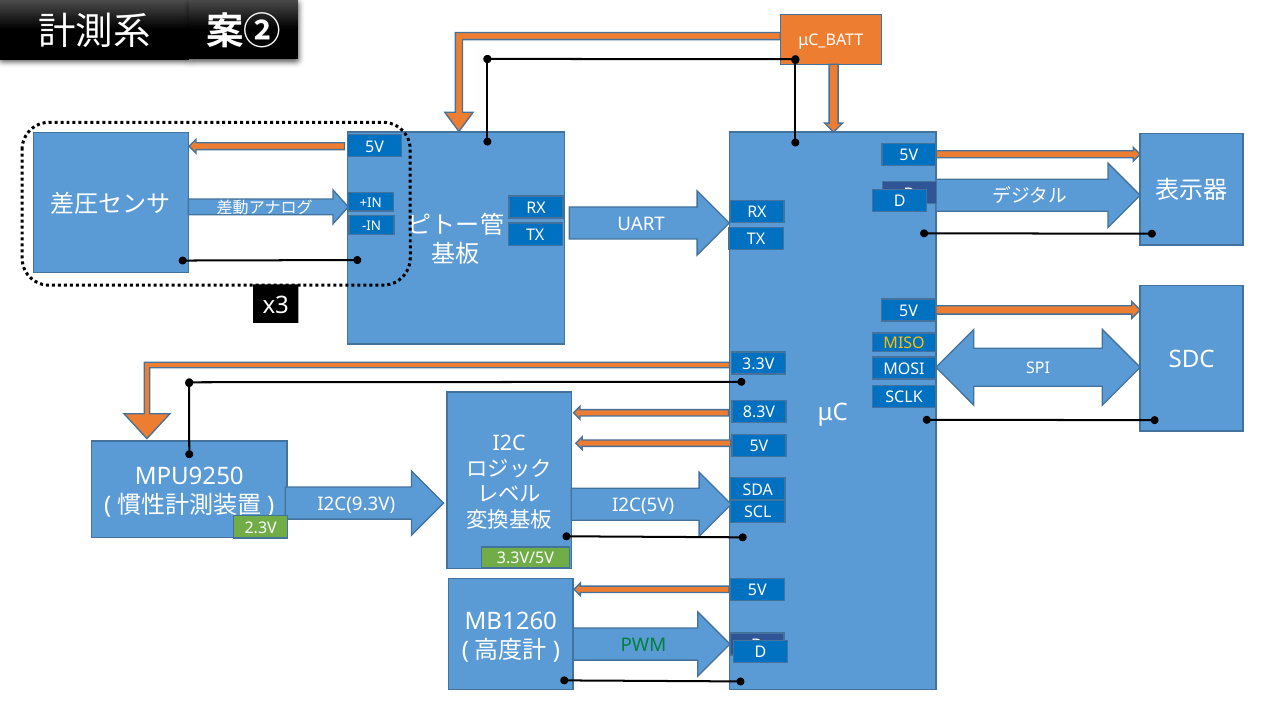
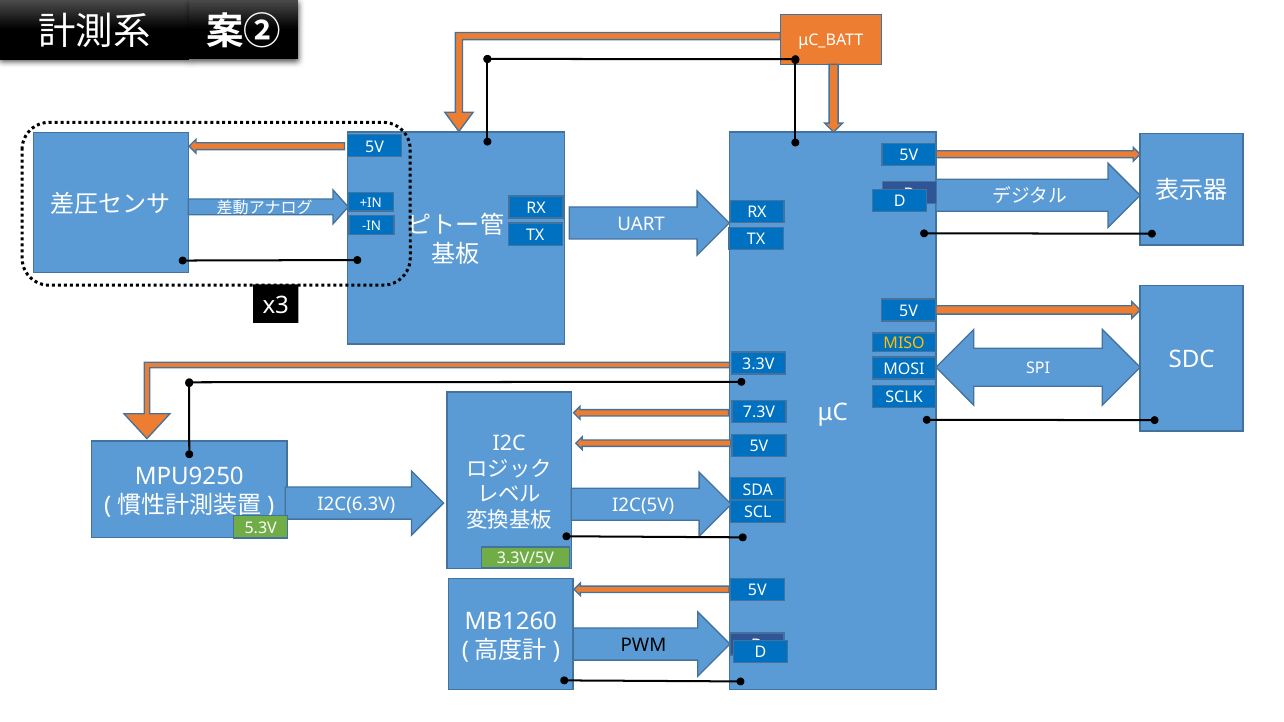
8.3V: 8.3V -> 7.3V
I2C(9.3V: I2C(9.3V -> I2C(6.3V
2.3V: 2.3V -> 5.3V
PWM colour: green -> black
